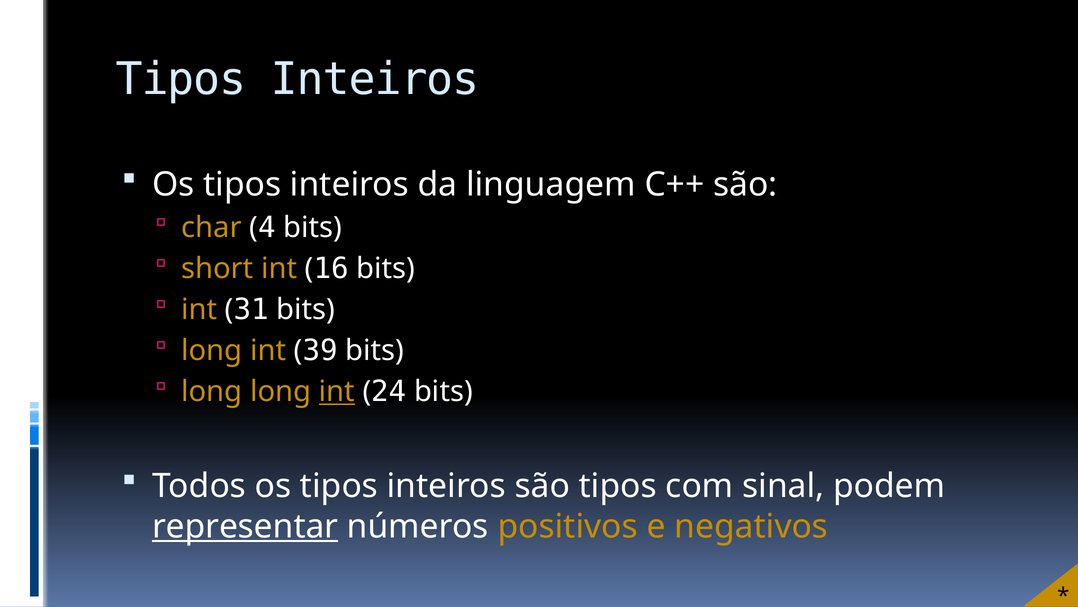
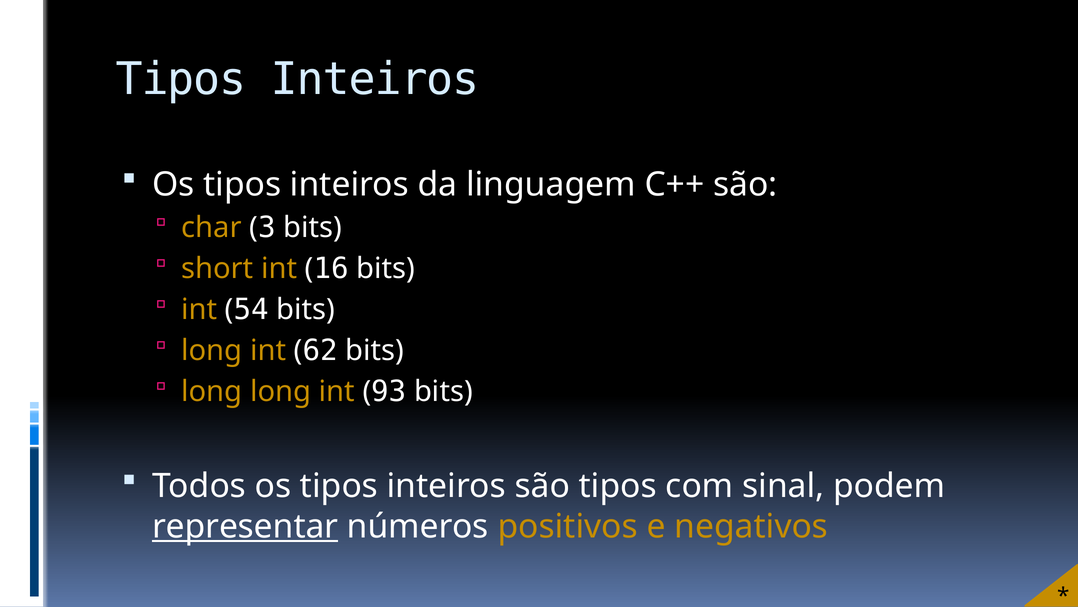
4: 4 -> 3
31: 31 -> 54
39: 39 -> 62
int at (337, 391) underline: present -> none
24: 24 -> 93
